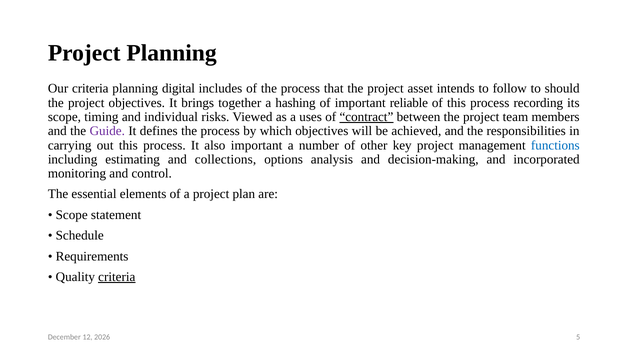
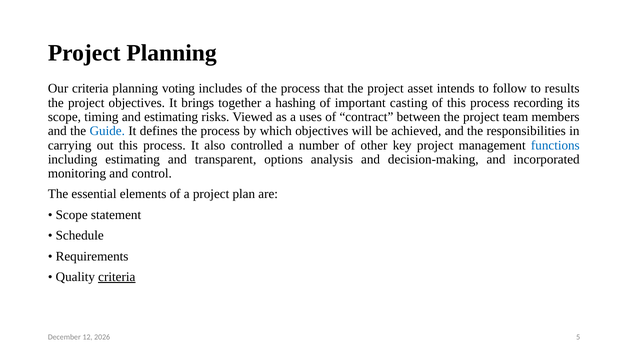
digital: digital -> voting
should: should -> results
reliable: reliable -> casting
and individual: individual -> estimating
contract underline: present -> none
Guide colour: purple -> blue
also important: important -> controlled
collections: collections -> transparent
